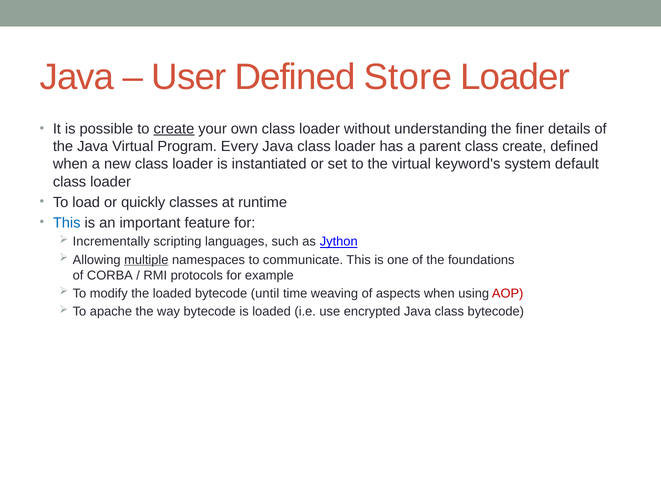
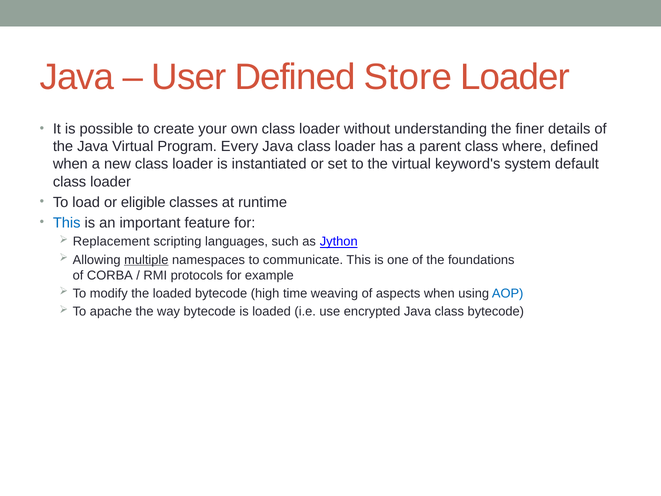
create at (174, 129) underline: present -> none
class create: create -> where
quickly: quickly -> eligible
Incrementally: Incrementally -> Replacement
until: until -> high
AOP colour: red -> blue
